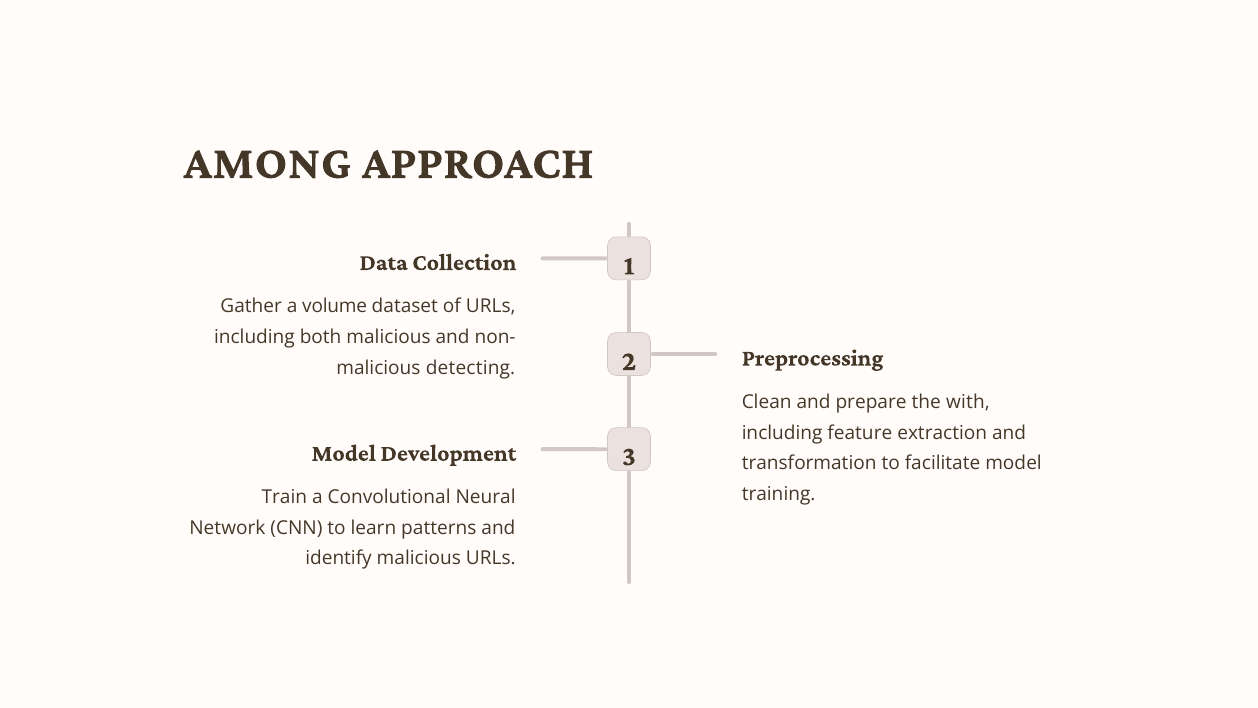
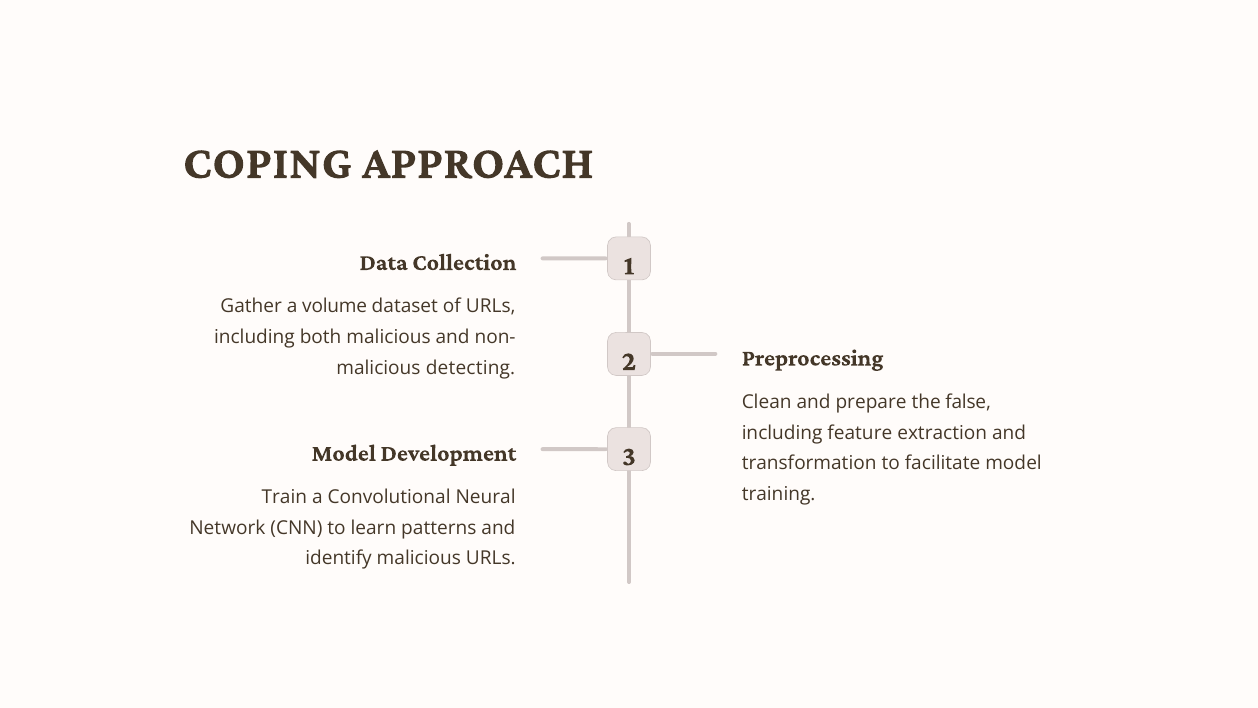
AMONG: AMONG -> COPING
with: with -> false
